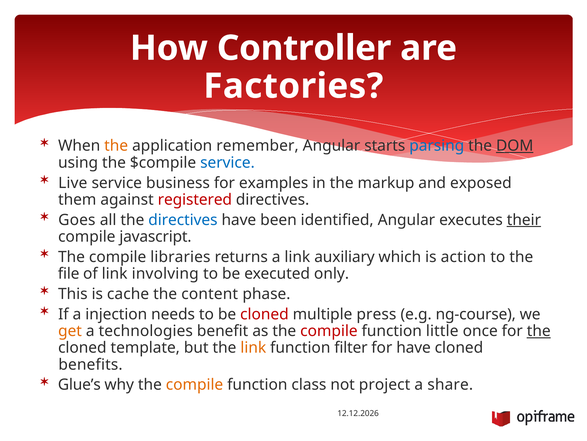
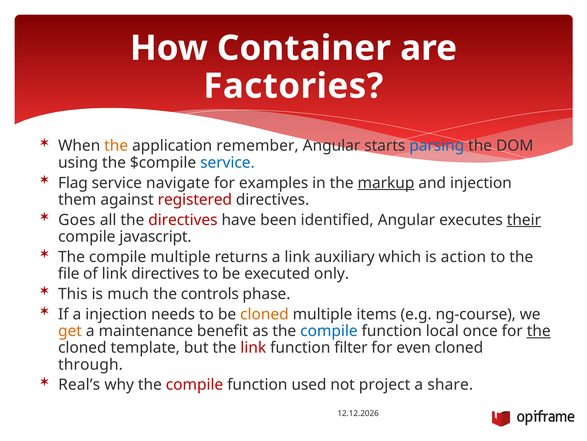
Controller: Controller -> Container
DOM underline: present -> none
Live: Live -> Flag
business: business -> navigate
markup underline: none -> present
and exposed: exposed -> injection
directives at (183, 220) colour: blue -> red
compile libraries: libraries -> multiple
link involving: involving -> directives
cache: cache -> much
content: content -> controls
cloned at (264, 314) colour: red -> orange
press: press -> items
technologies: technologies -> maintenance
compile at (329, 330) colour: red -> blue
little: little -> local
link at (253, 347) colour: orange -> red
for have: have -> even
benefits: benefits -> through
Glue’s: Glue’s -> Real’s
compile at (195, 384) colour: orange -> red
class: class -> used
